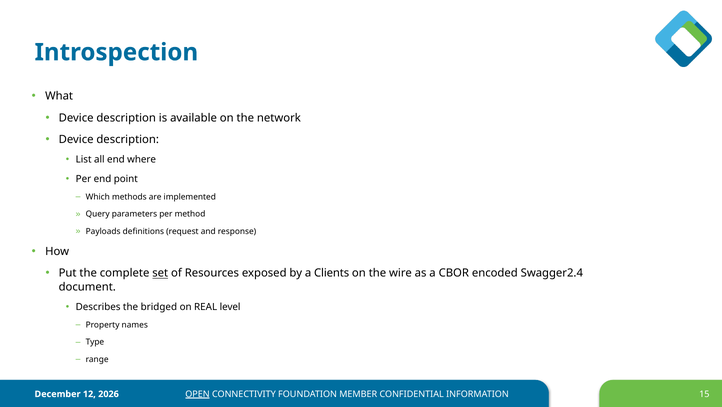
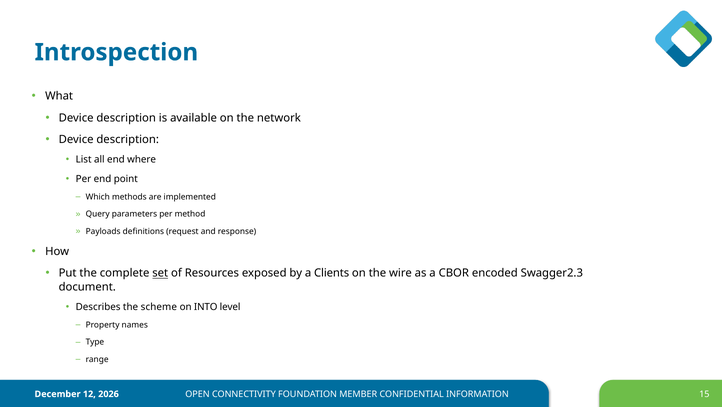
Swagger2.4: Swagger2.4 -> Swagger2.3
bridged: bridged -> scheme
REAL: REAL -> INTO
OPEN underline: present -> none
